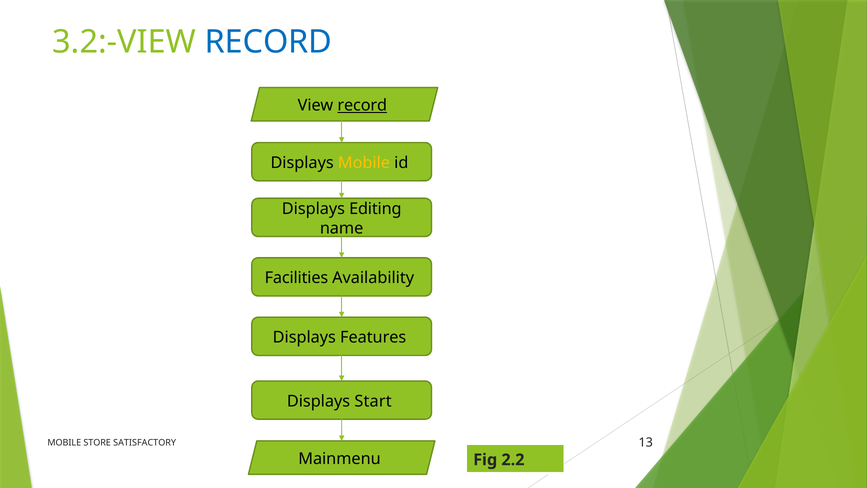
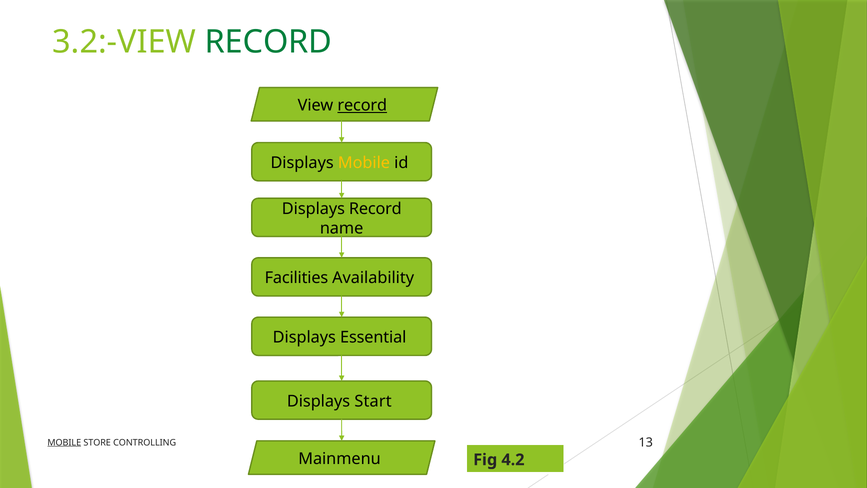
RECORD at (268, 42) colour: blue -> green
Displays Editing: Editing -> Record
Features: Features -> Essential
MOBILE at (64, 442) underline: none -> present
SATISFACTORY: SATISFACTORY -> CONTROLLING
2.2: 2.2 -> 4.2
